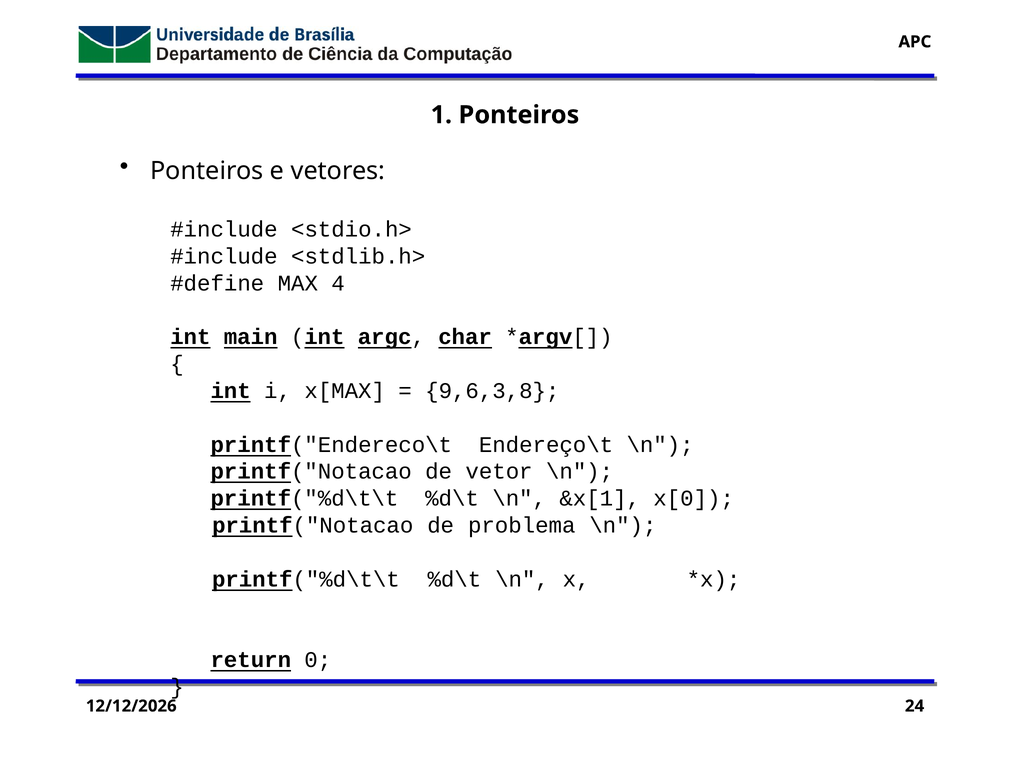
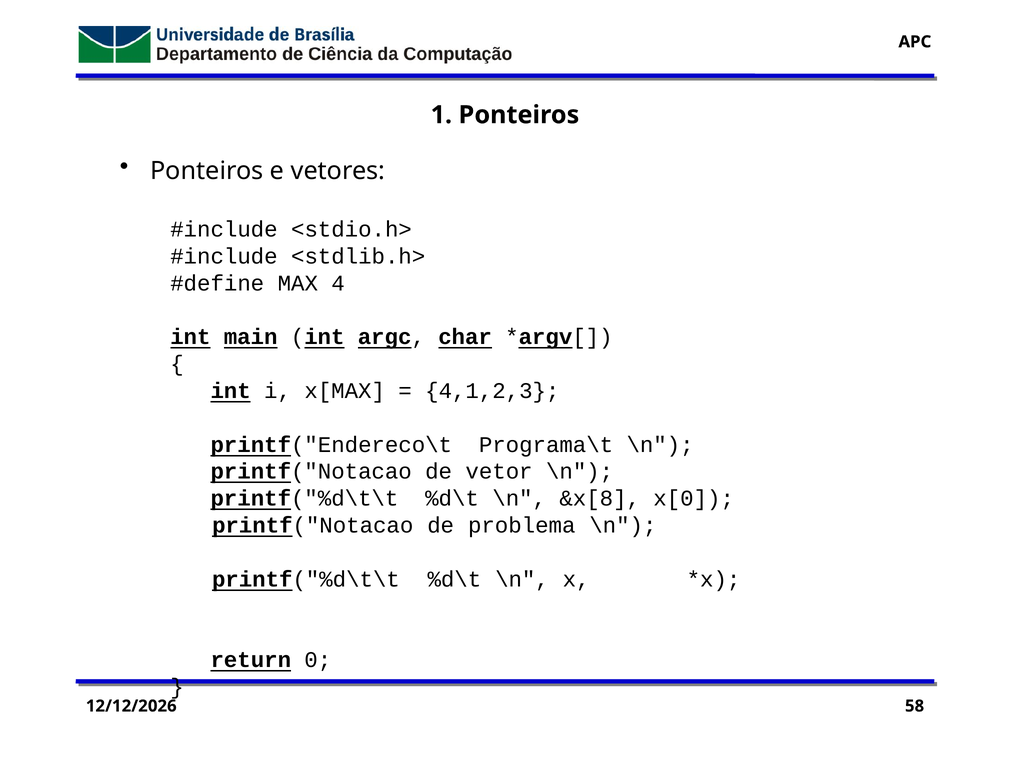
9,6,3,8: 9,6,3,8 -> 4,1,2,3
Endereço\t: Endereço\t -> Programa\t
&x[1: &x[1 -> &x[8
24: 24 -> 58
